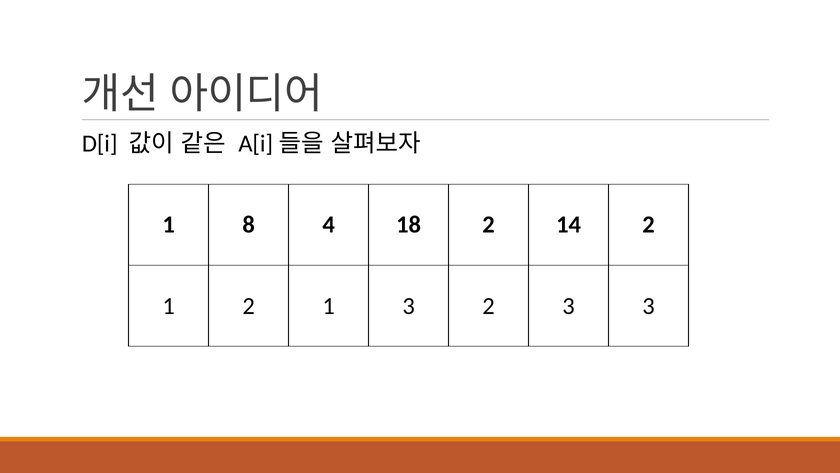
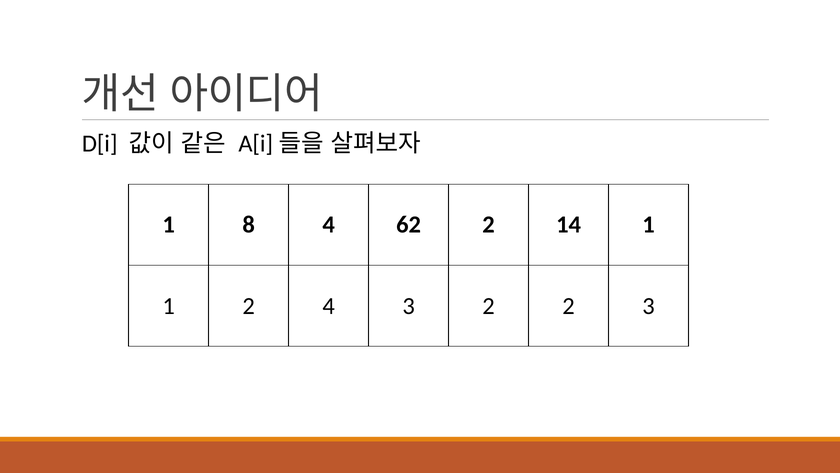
18: 18 -> 62
14 2: 2 -> 1
1 2 1: 1 -> 4
2 3: 3 -> 2
